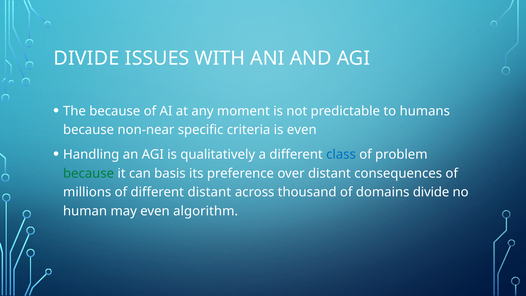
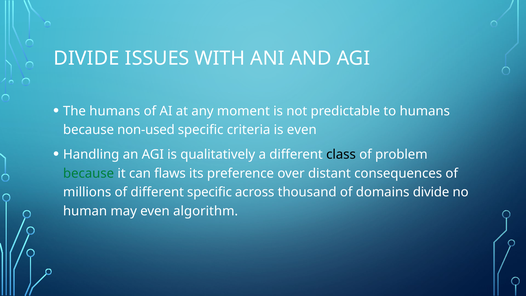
The because: because -> humans
non-near: non-near -> non-used
class colour: blue -> black
basis: basis -> flaws
different distant: distant -> specific
